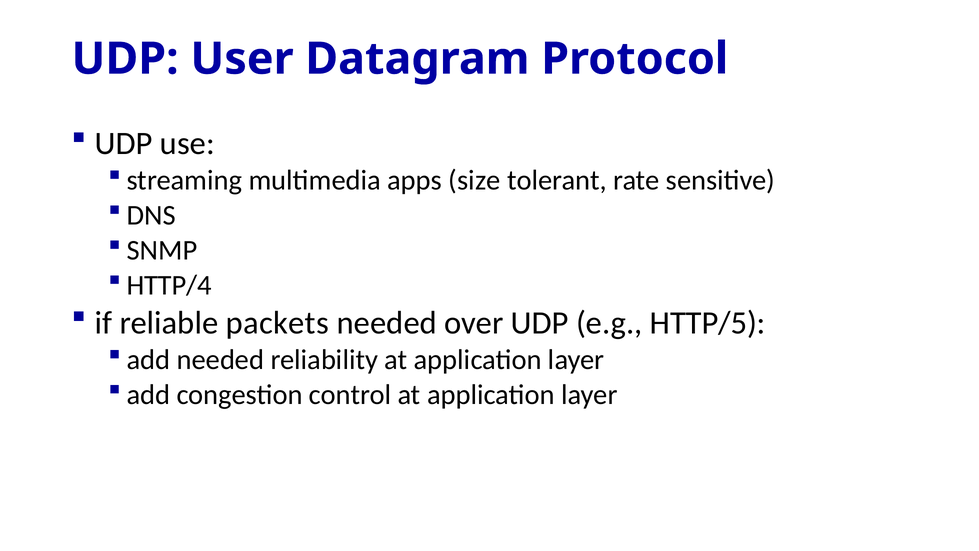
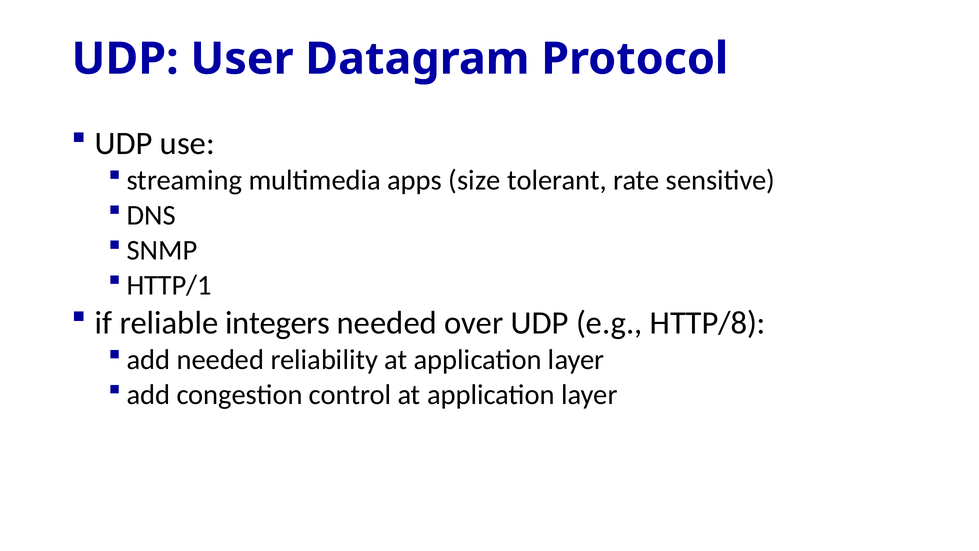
HTTP/4: HTTP/4 -> HTTP/1
packets: packets -> integers
HTTP/5: HTTP/5 -> HTTP/8
